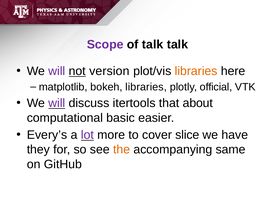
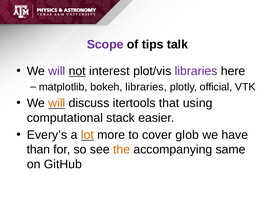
of talk: talk -> tips
version: version -> interest
libraries at (196, 71) colour: orange -> purple
will at (57, 103) colour: purple -> orange
about: about -> using
basic: basic -> stack
lot colour: purple -> orange
slice: slice -> glob
they: they -> than
